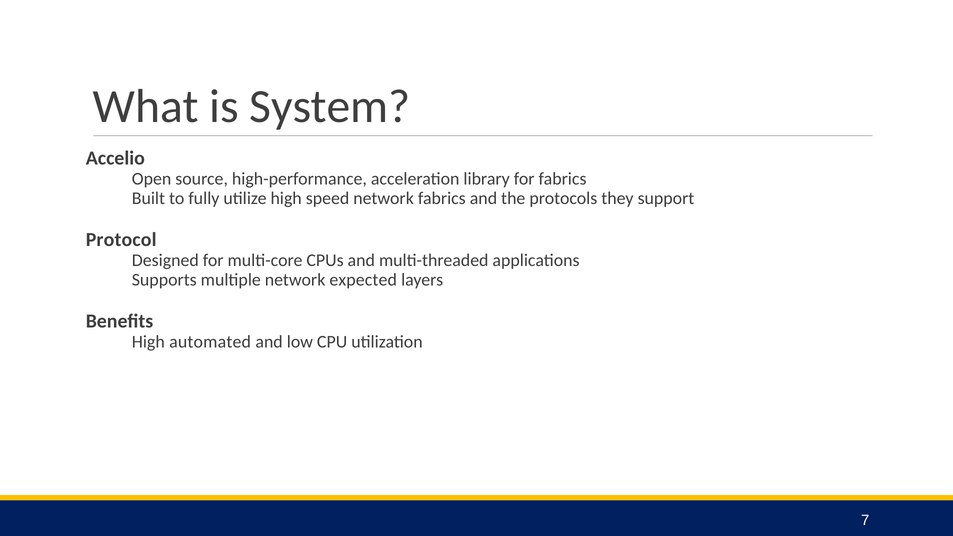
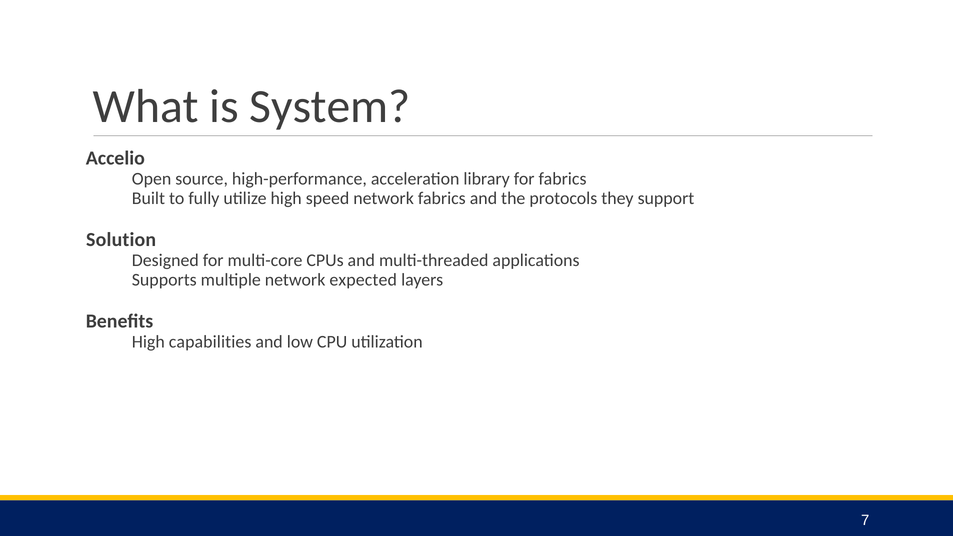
Protocol: Protocol -> Solution
automated: automated -> capabilities
